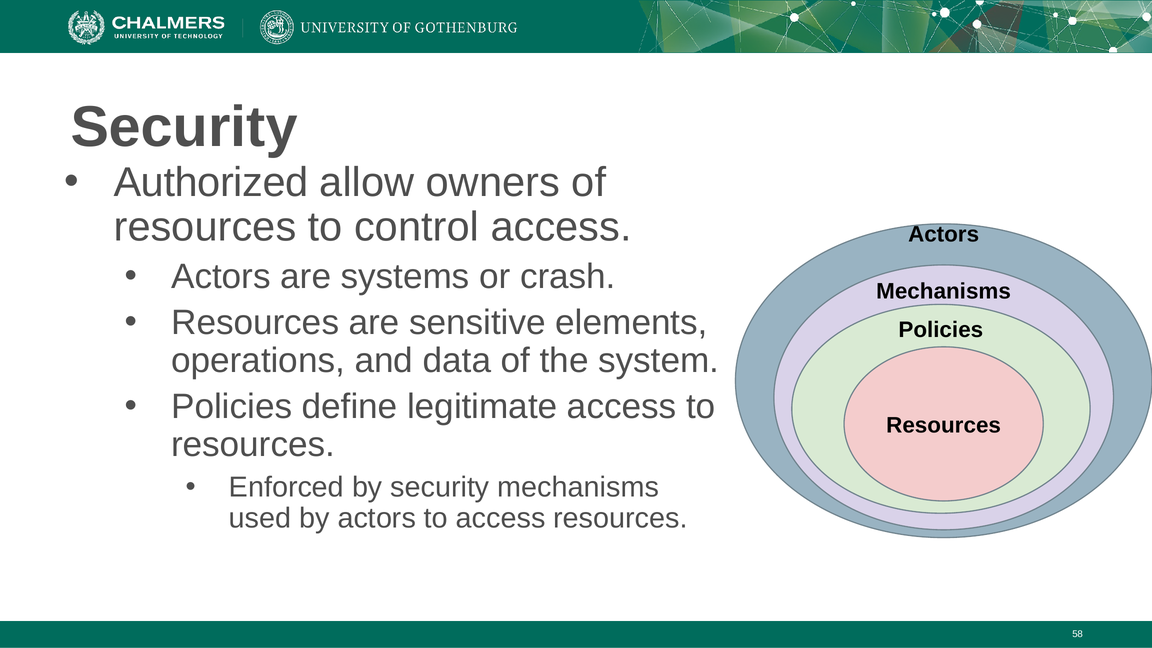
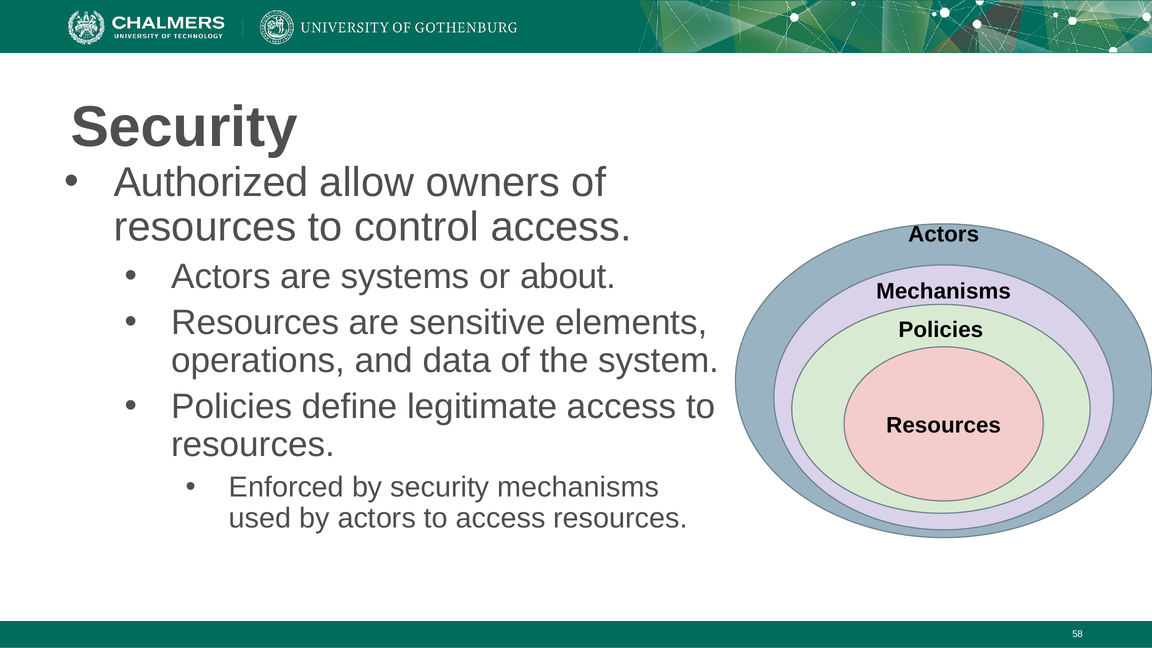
crash: crash -> about
